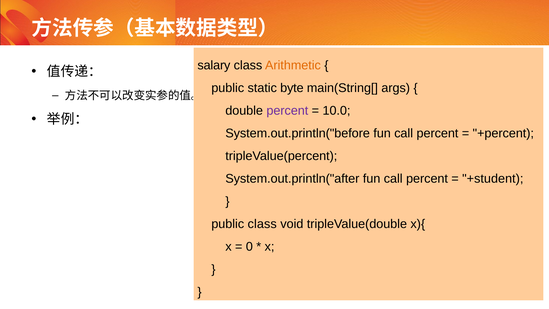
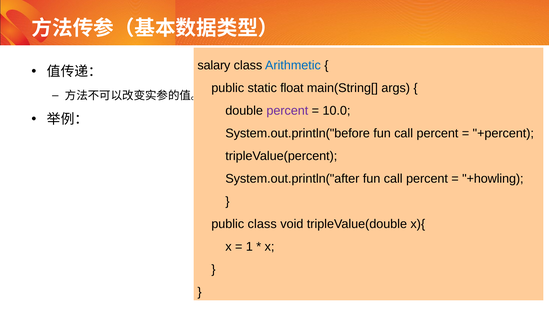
Arithmetic colour: orange -> blue
byte: byte -> float
+student: +student -> +howling
0: 0 -> 1
